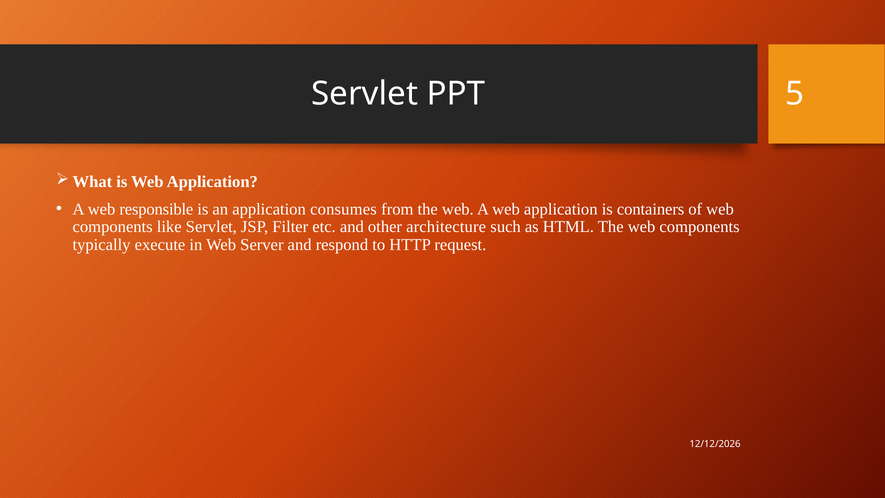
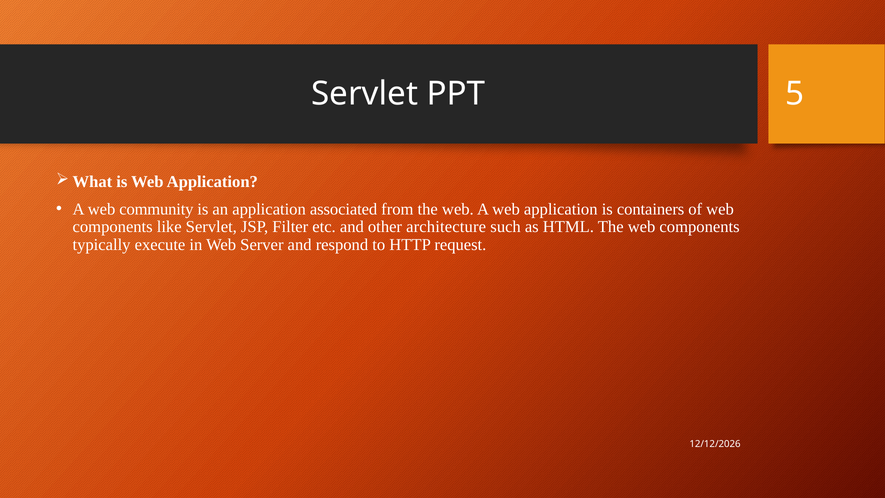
responsible: responsible -> community
consumes: consumes -> associated
